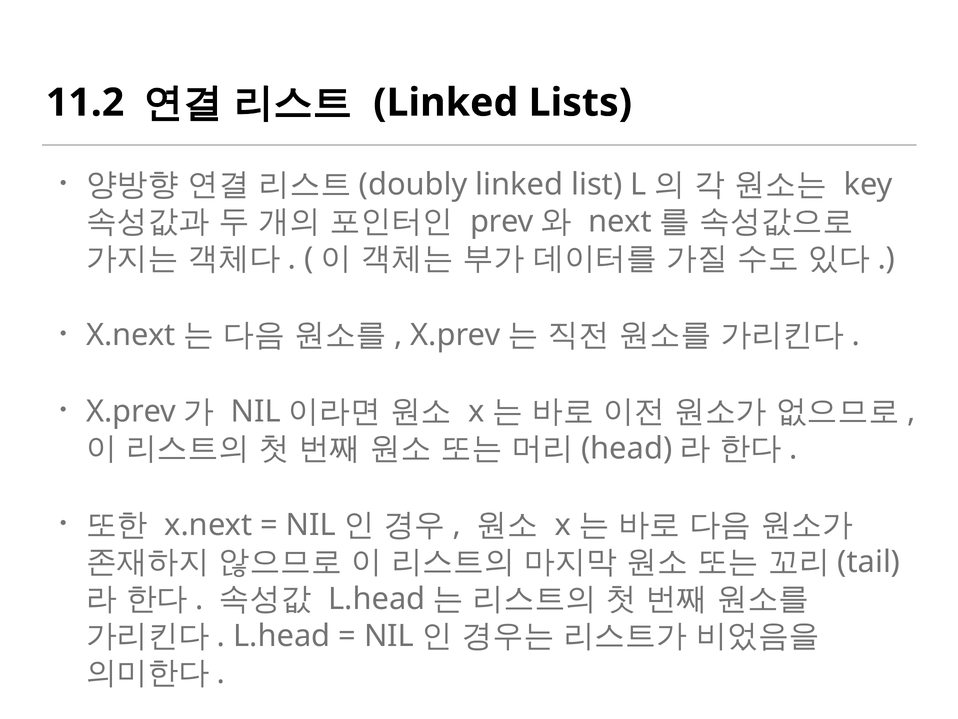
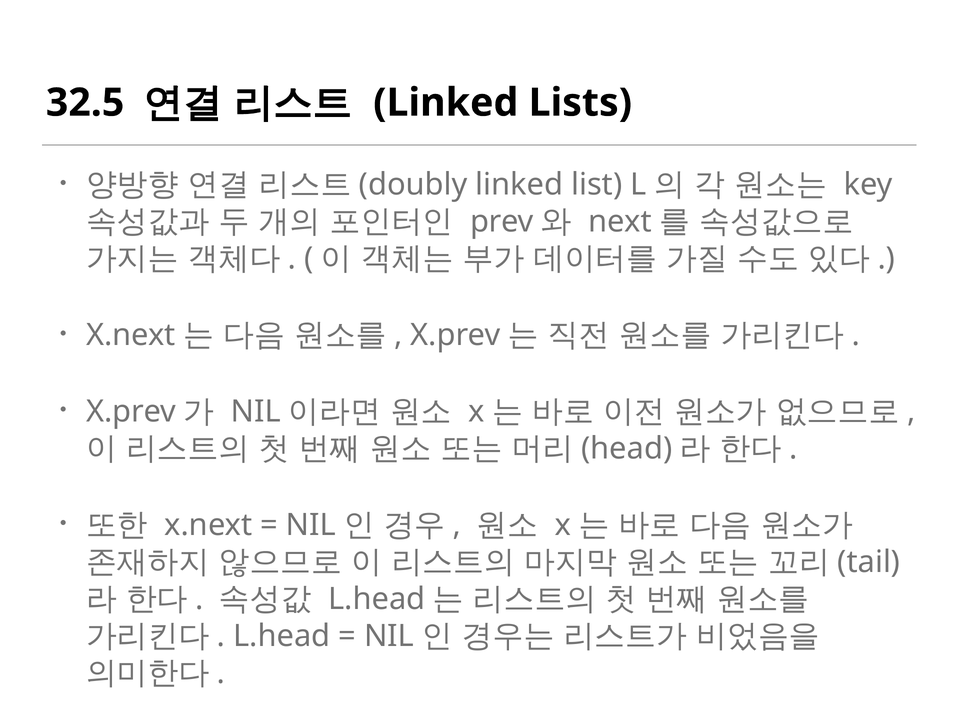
11.2: 11.2 -> 32.5
